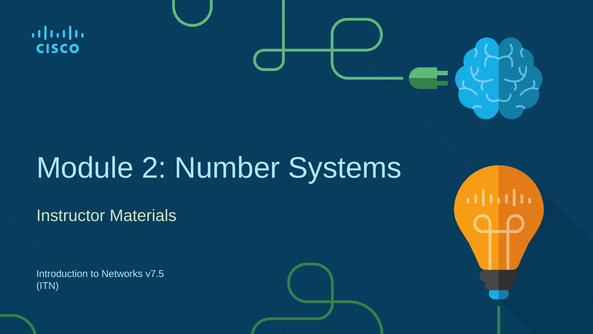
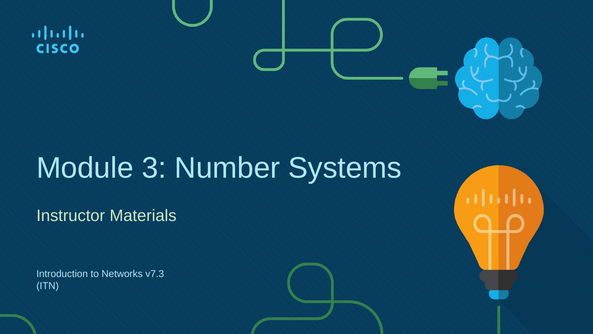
2: 2 -> 3
v7.5: v7.5 -> v7.3
